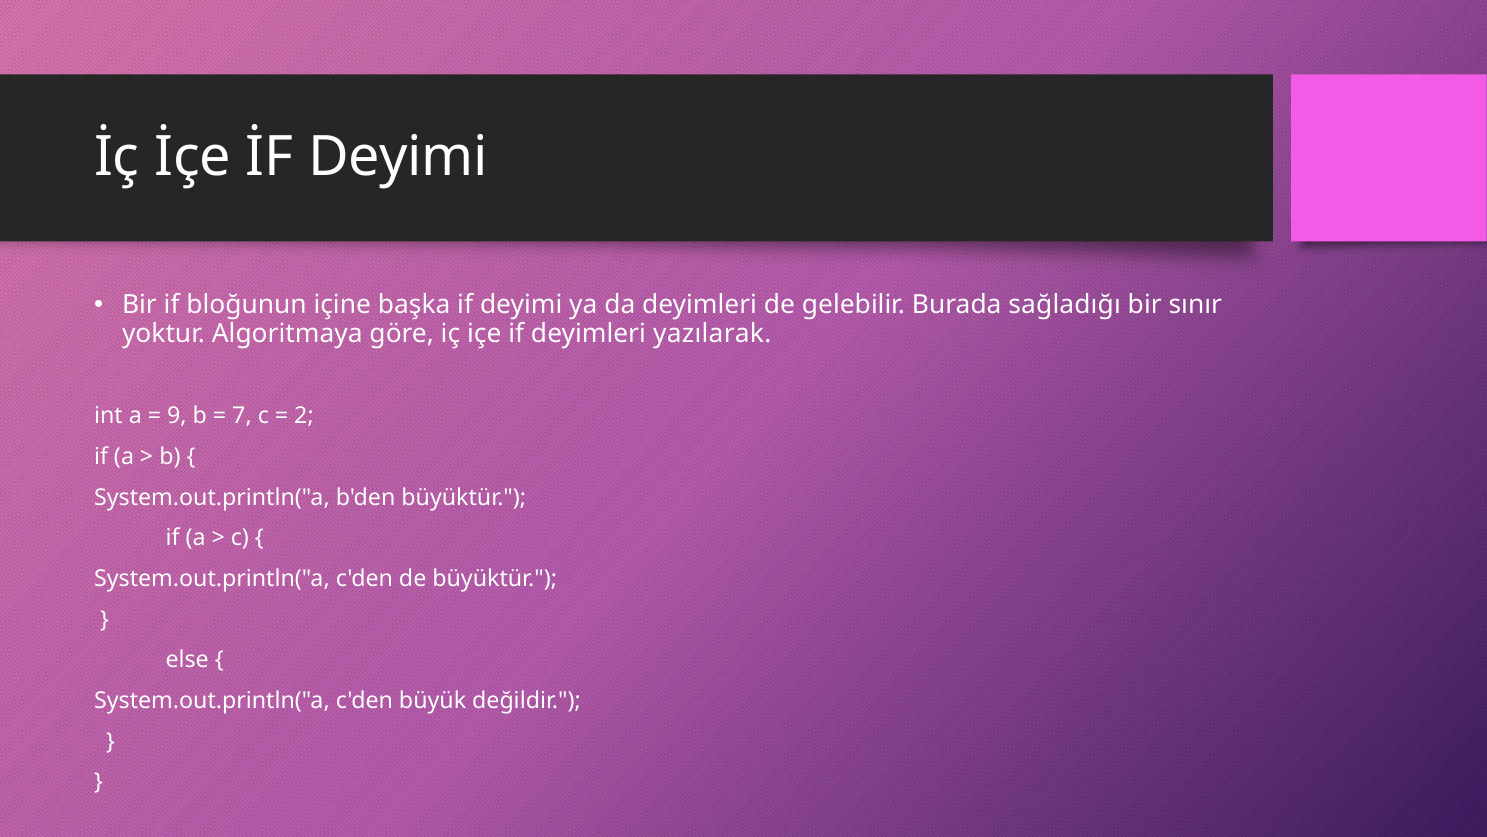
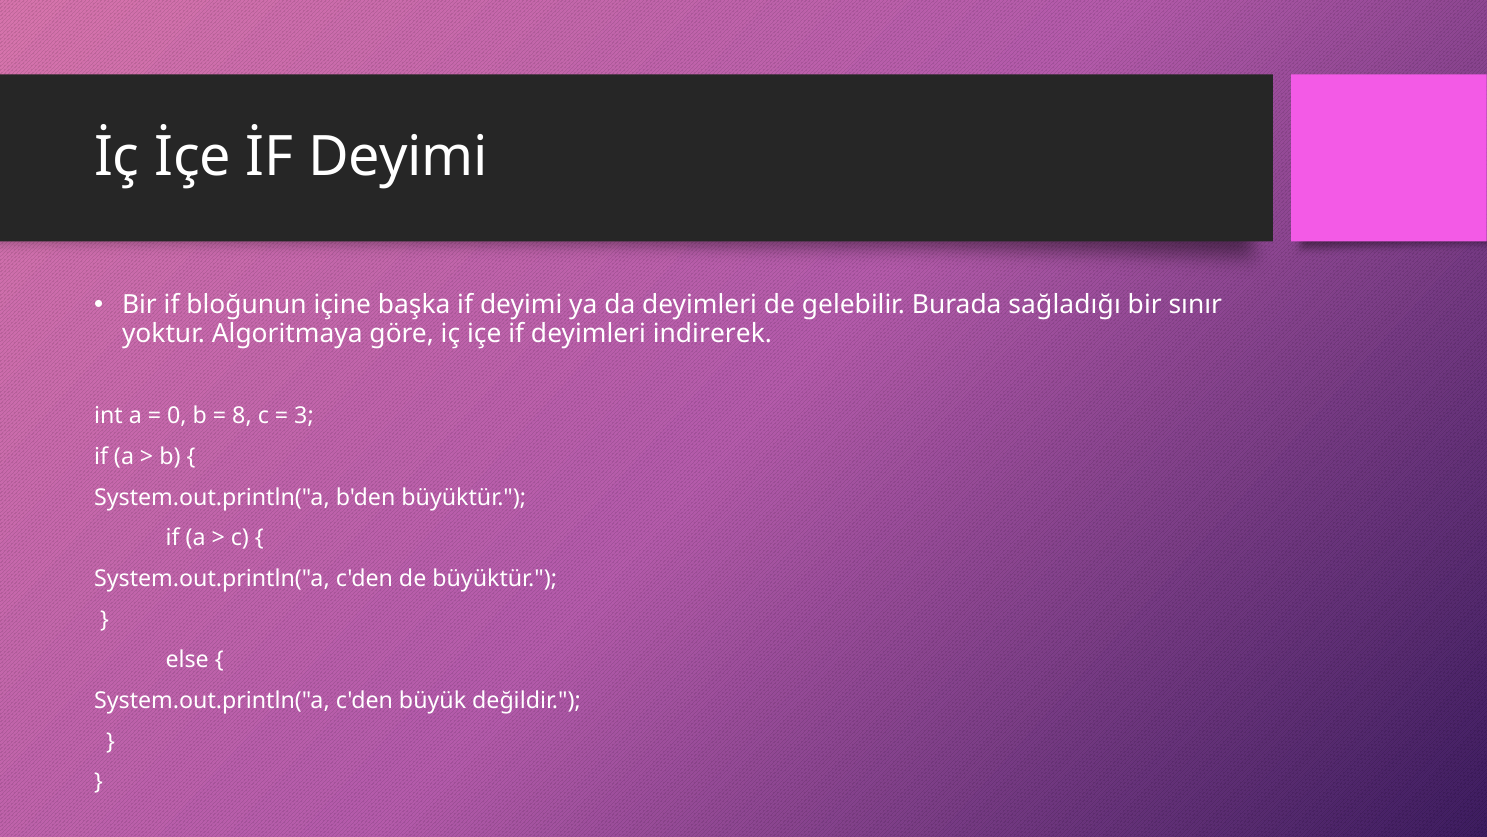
yazılarak: yazılarak -> indirerek
9: 9 -> 0
7: 7 -> 8
2: 2 -> 3
